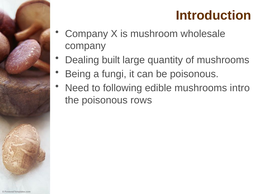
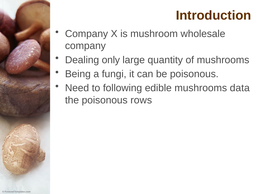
built: built -> only
intro: intro -> data
